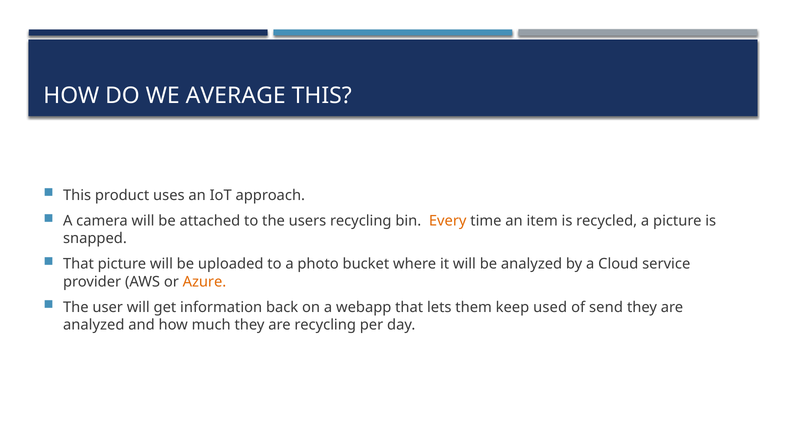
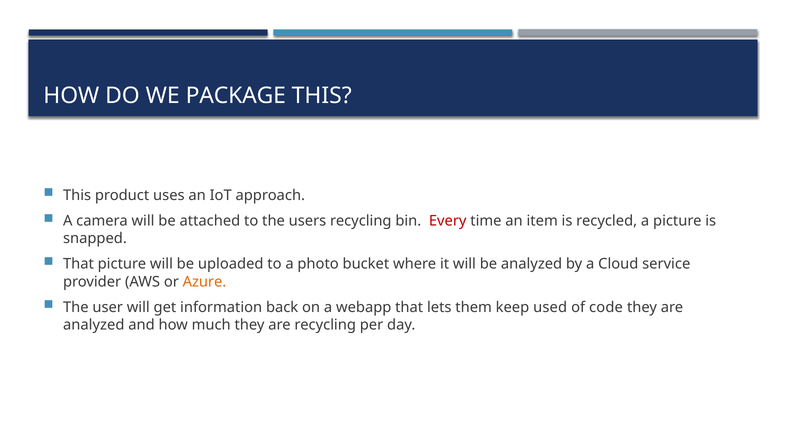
AVERAGE: AVERAGE -> PACKAGE
Every colour: orange -> red
send: send -> code
